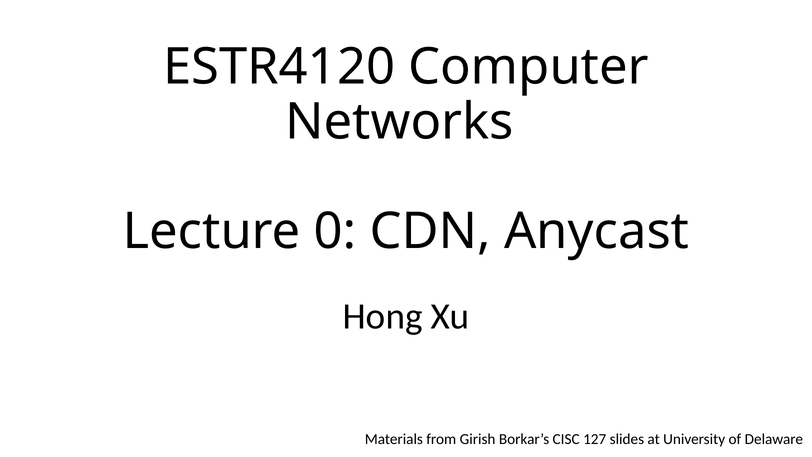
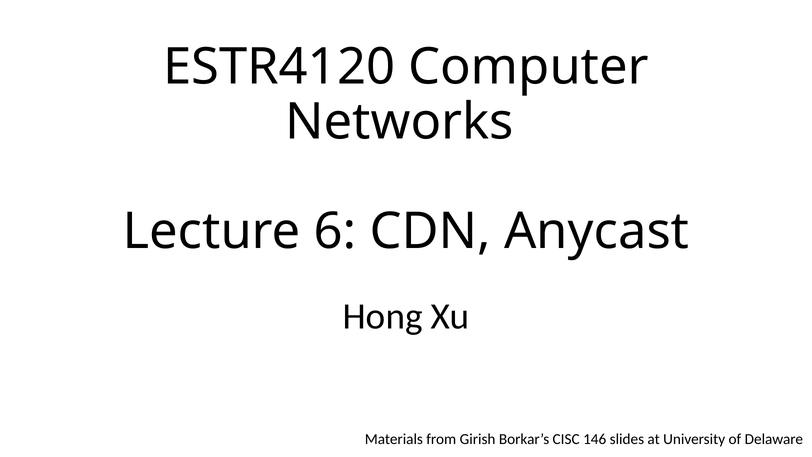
0: 0 -> 6
127: 127 -> 146
